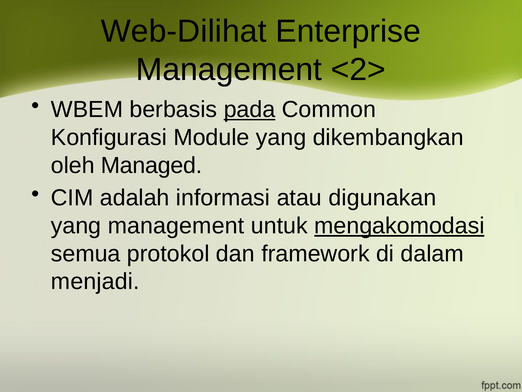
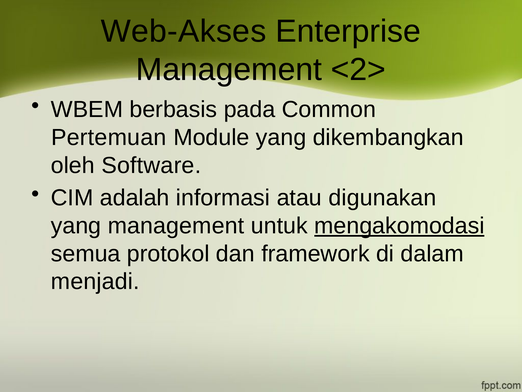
Web-Dilihat: Web-Dilihat -> Web-Akses
pada underline: present -> none
Konfigurasi: Konfigurasi -> Pertemuan
Managed: Managed -> Software
